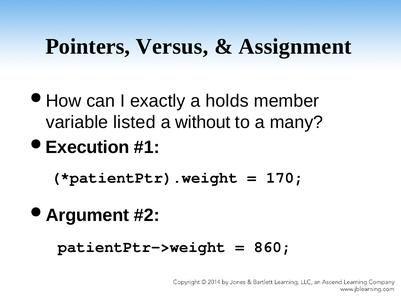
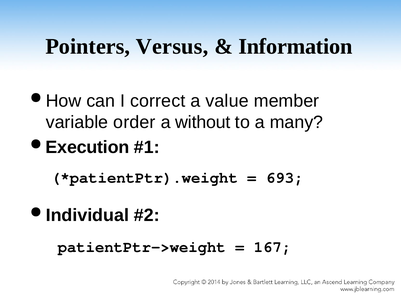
Assignment: Assignment -> Information
exactly: exactly -> correct
holds: holds -> value
listed: listed -> order
170: 170 -> 693
Argument: Argument -> Individual
860: 860 -> 167
